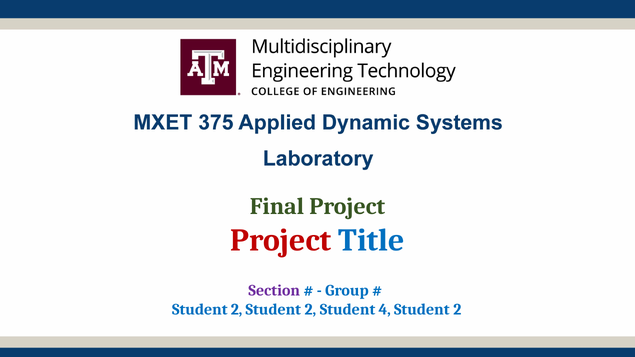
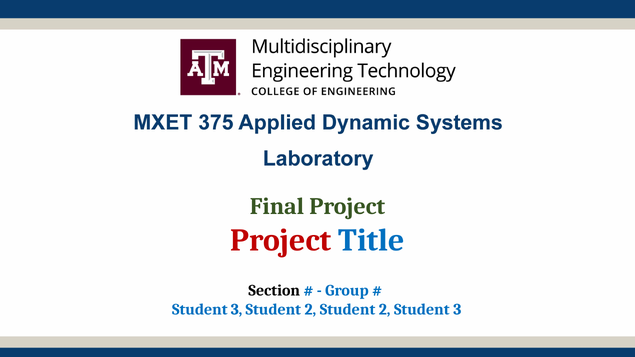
Section colour: purple -> black
2 at (237, 310): 2 -> 3
2 Student 4: 4 -> 2
2 at (457, 310): 2 -> 3
